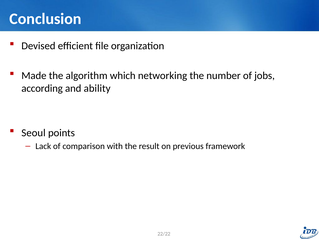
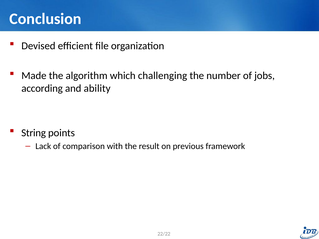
networking: networking -> challenging
Seoul: Seoul -> String
